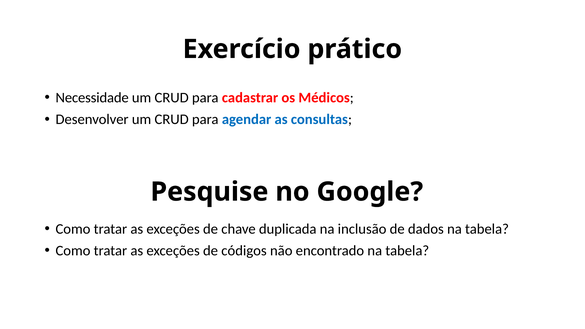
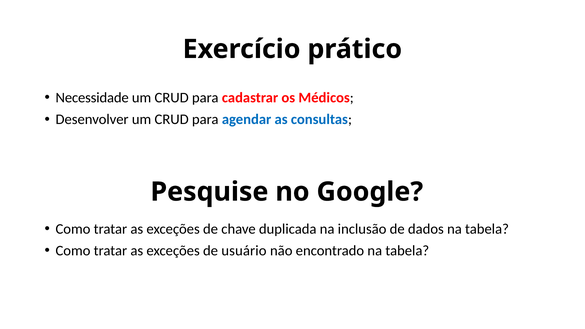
códigos: códigos -> usuário
